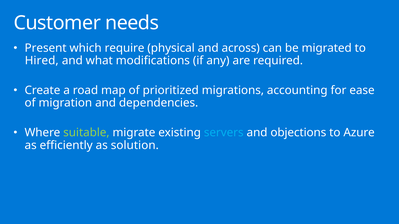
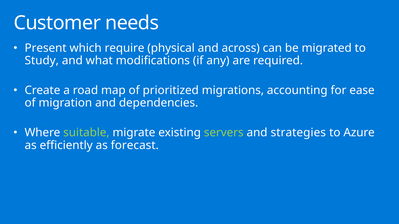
Hired: Hired -> Study
servers colour: light blue -> light green
objections: objections -> strategies
solution: solution -> forecast
